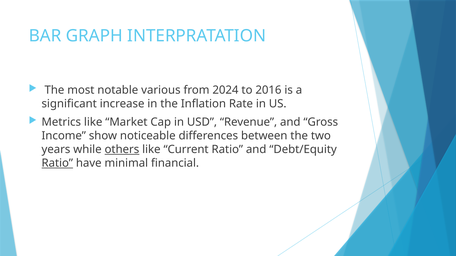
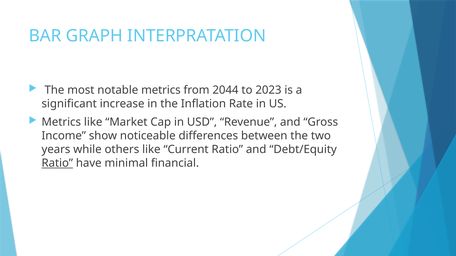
notable various: various -> metrics
2024: 2024 -> 2044
2016: 2016 -> 2023
others underline: present -> none
